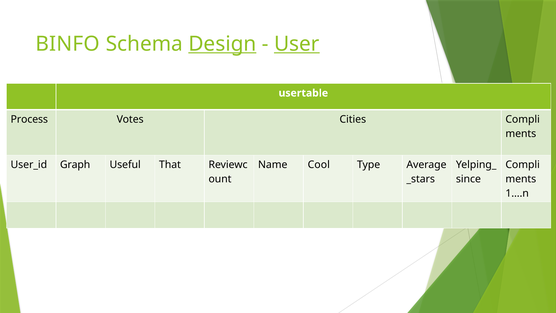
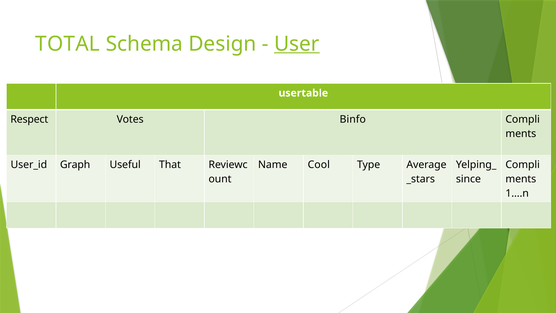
BINFO: BINFO -> TOTAL
Design underline: present -> none
Process: Process -> Respect
Cities: Cities -> Binfo
